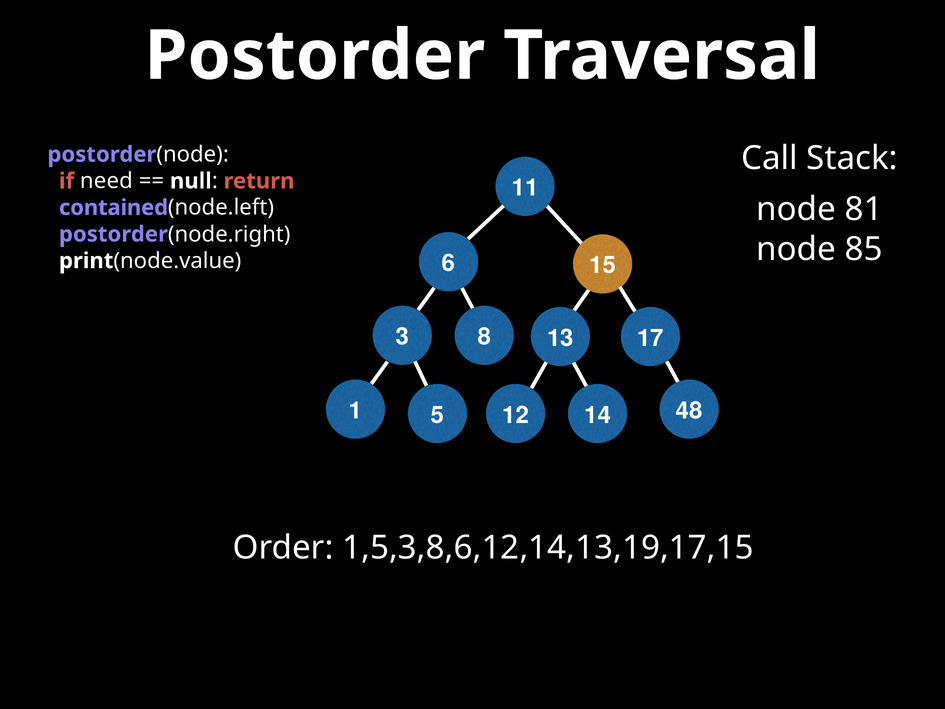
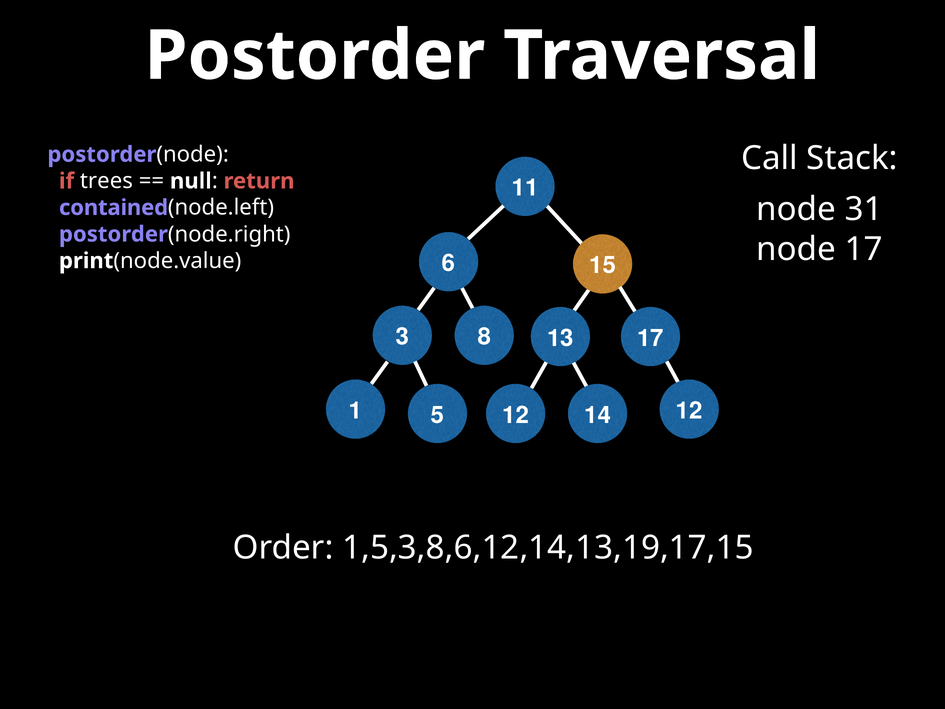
need: need -> trees
81: 81 -> 31
node 85: 85 -> 17
48 at (689, 411): 48 -> 12
